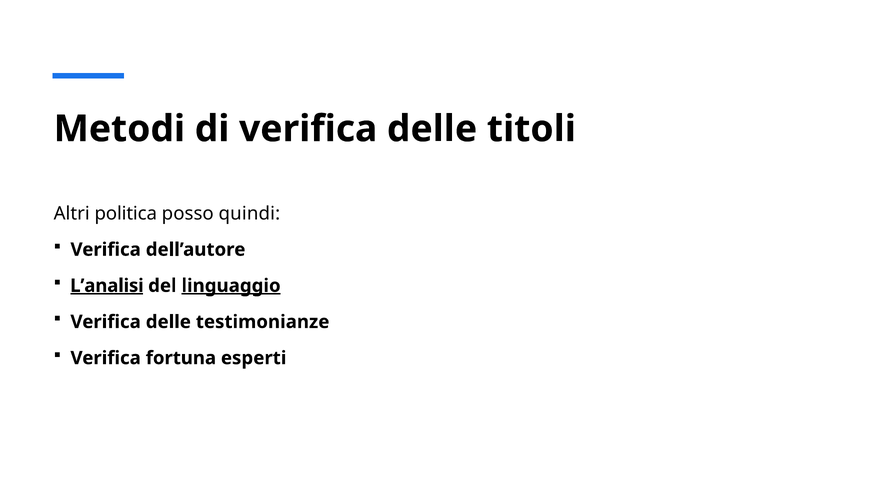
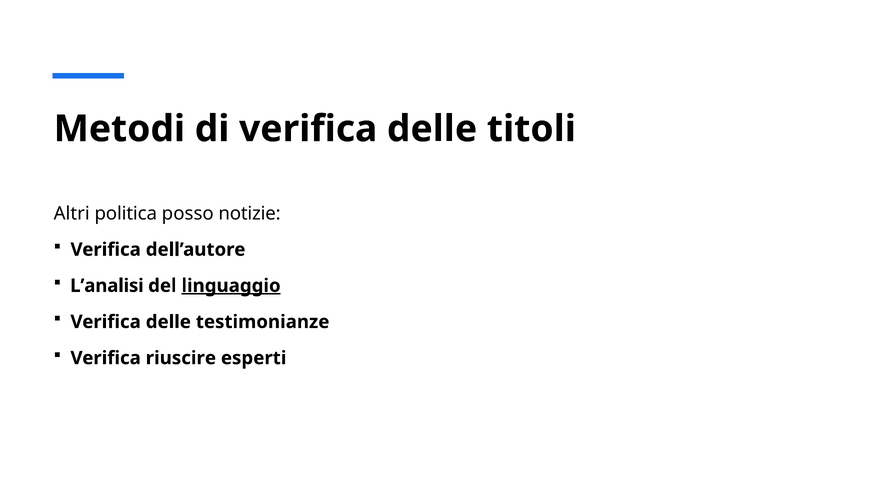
quindi: quindi -> notizie
L’analisi underline: present -> none
fortuna: fortuna -> riuscire
